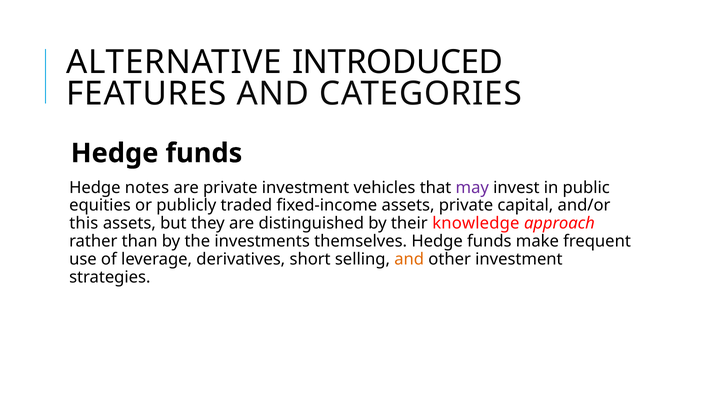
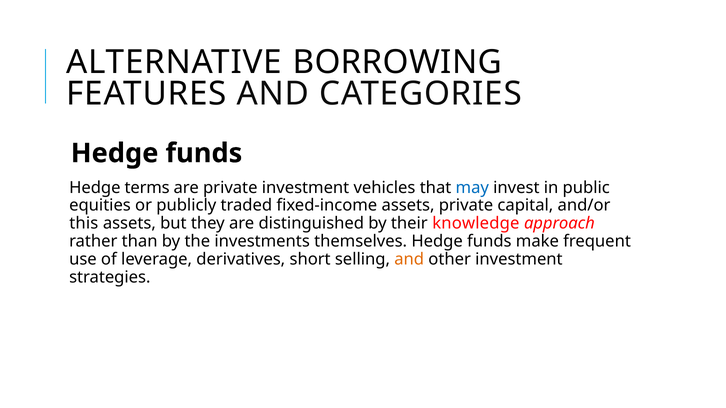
INTRODUCED: INTRODUCED -> BORROWING
notes: notes -> terms
may colour: purple -> blue
